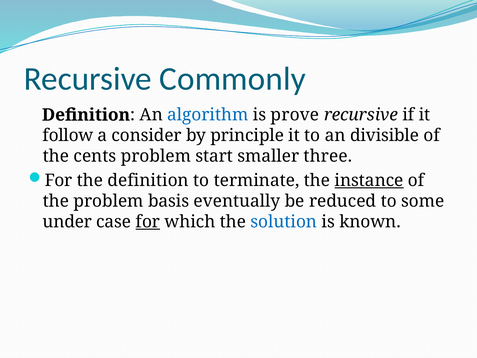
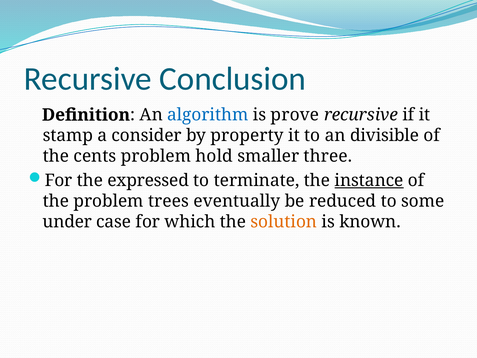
Commonly: Commonly -> Conclusion
follow: follow -> stamp
principle: principle -> property
start: start -> hold
the definition: definition -> expressed
basis: basis -> trees
for at (148, 222) underline: present -> none
solution colour: blue -> orange
